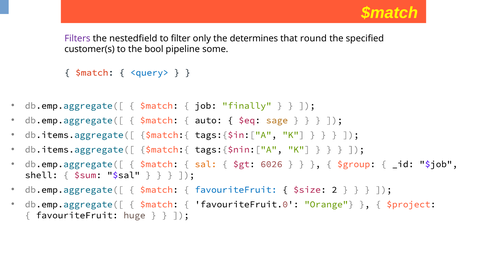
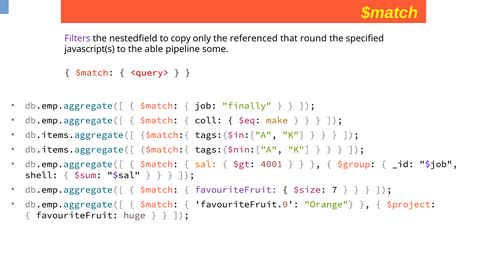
filter: filter -> copy
determines: determines -> referenced
customer(s: customer(s -> javascript(s
bool: bool -> able
<query> colour: blue -> red
auto: auto -> coll
sage: sage -> make
6026: 6026 -> 4001
favouriteFruit at (236, 190) colour: blue -> purple
2: 2 -> 7
